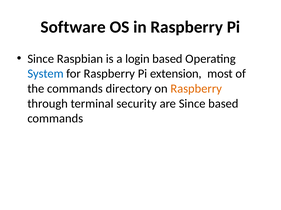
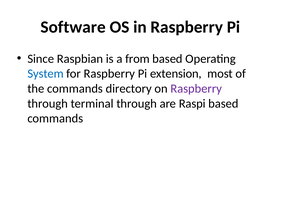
login: login -> from
Raspberry at (196, 89) colour: orange -> purple
terminal security: security -> through
are Since: Since -> Raspi
